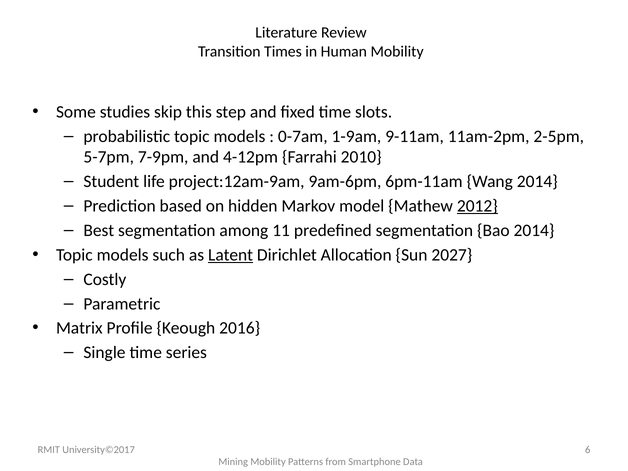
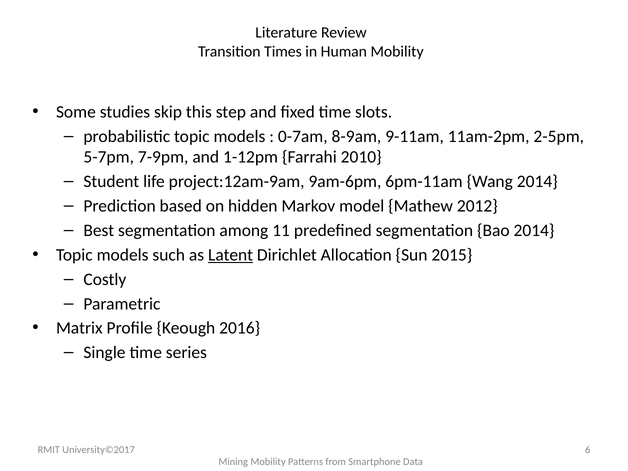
1-9am: 1-9am -> 8-9am
4-12pm: 4-12pm -> 1-12pm
2012 underline: present -> none
2027: 2027 -> 2015
